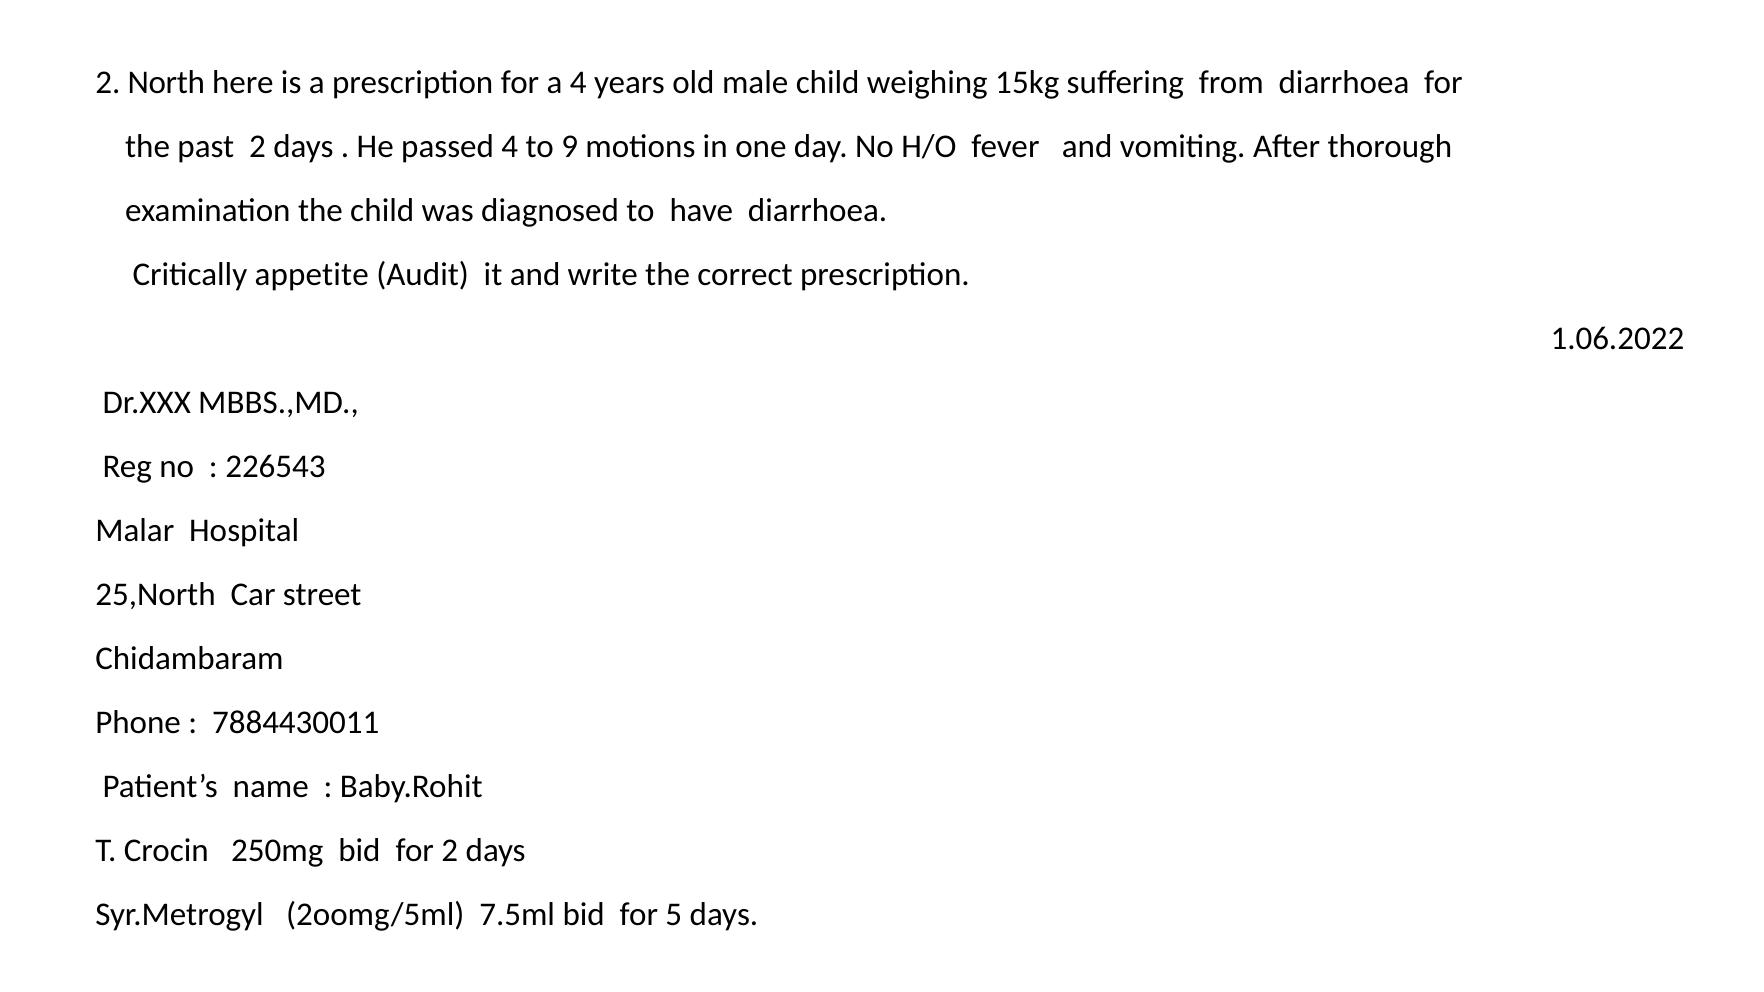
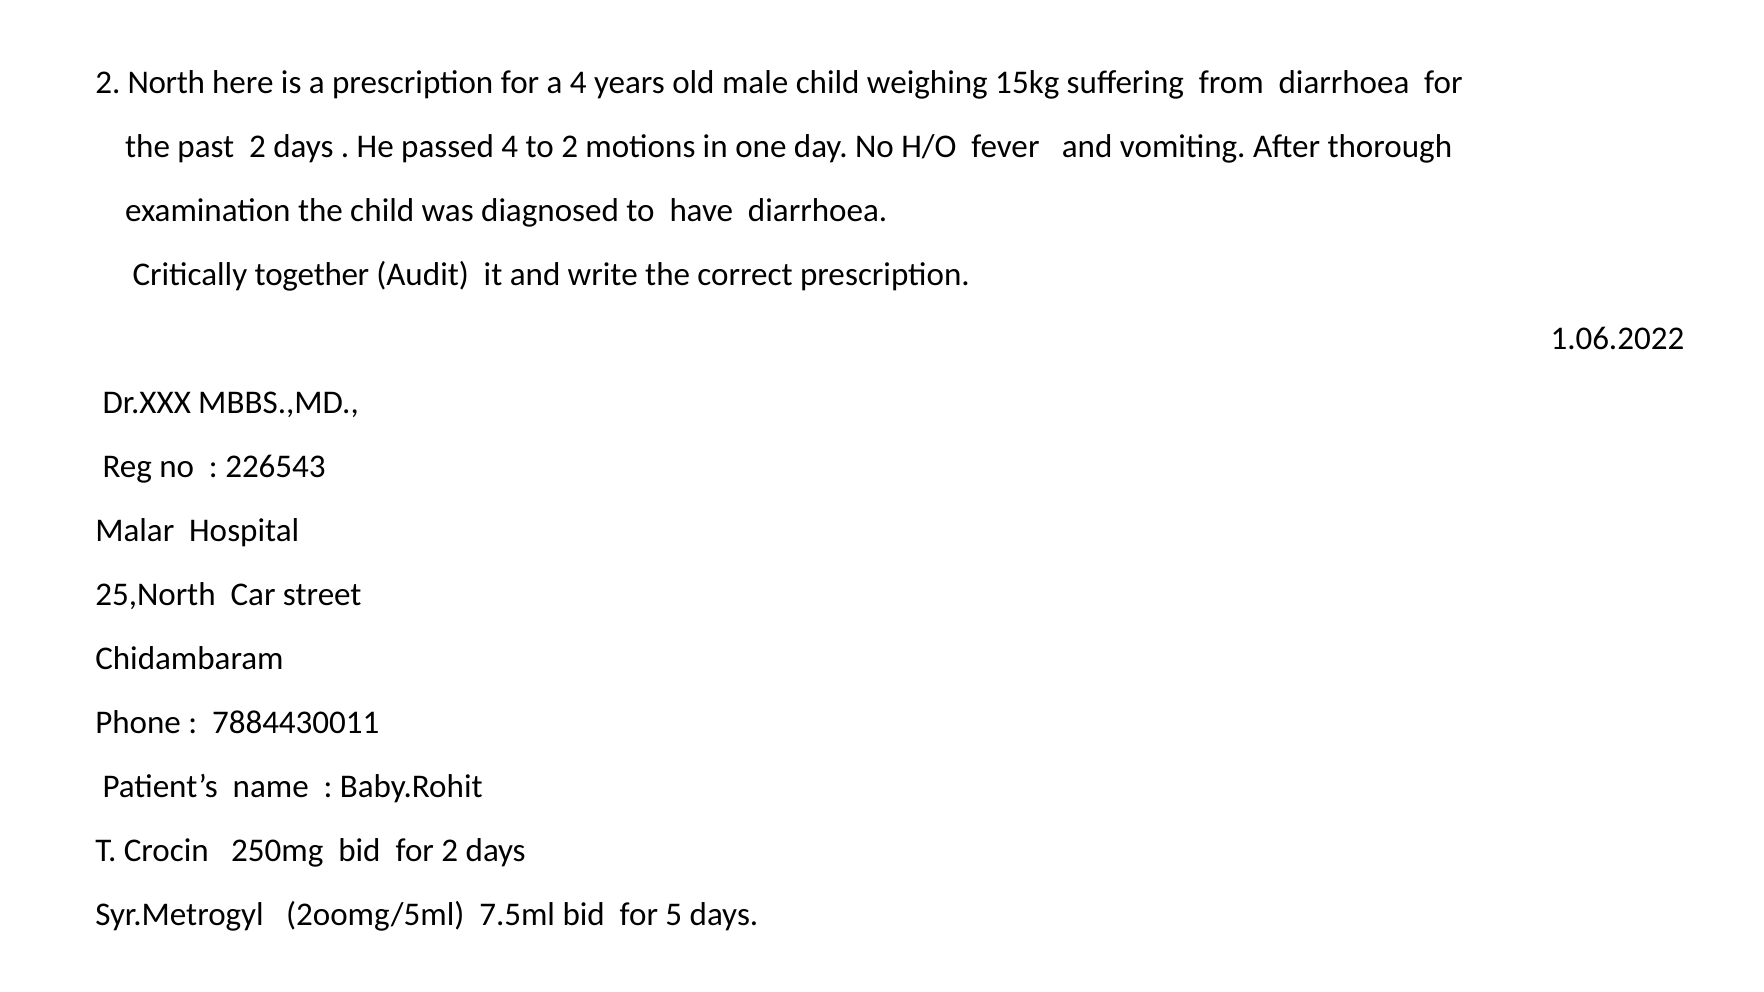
to 9: 9 -> 2
appetite: appetite -> together
